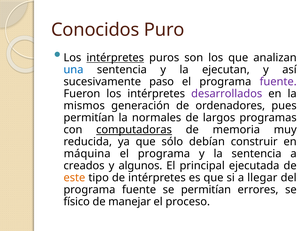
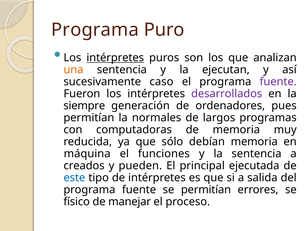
Conocidos at (95, 30): Conocidos -> Programa
una colour: blue -> orange
paso: paso -> caso
mismos: mismos -> siempre
computadoras underline: present -> none
debían construir: construir -> memoria
programa at (164, 153): programa -> funciones
algunos: algunos -> pueden
este colour: orange -> blue
llegar: llegar -> salida
